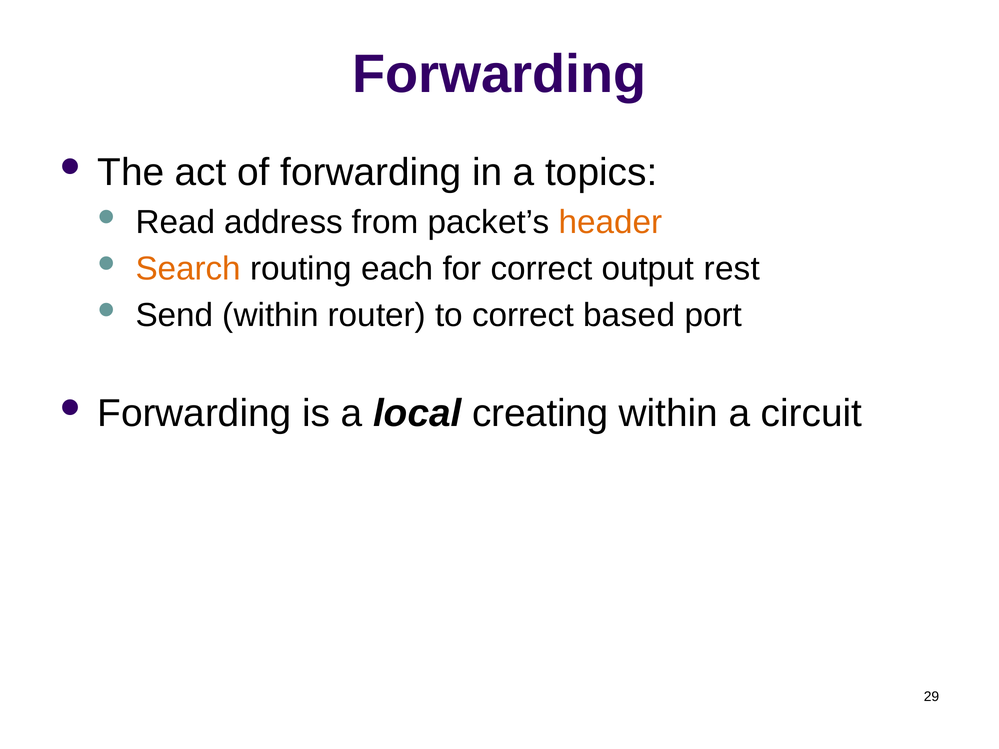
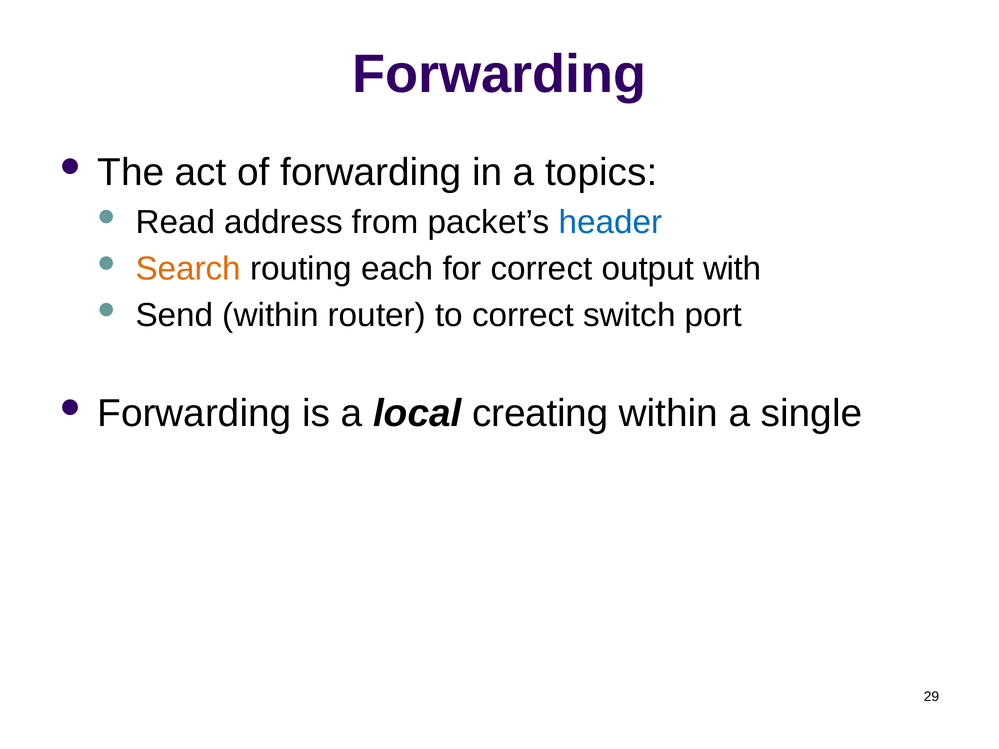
header colour: orange -> blue
rest: rest -> with
based: based -> switch
circuit: circuit -> single
